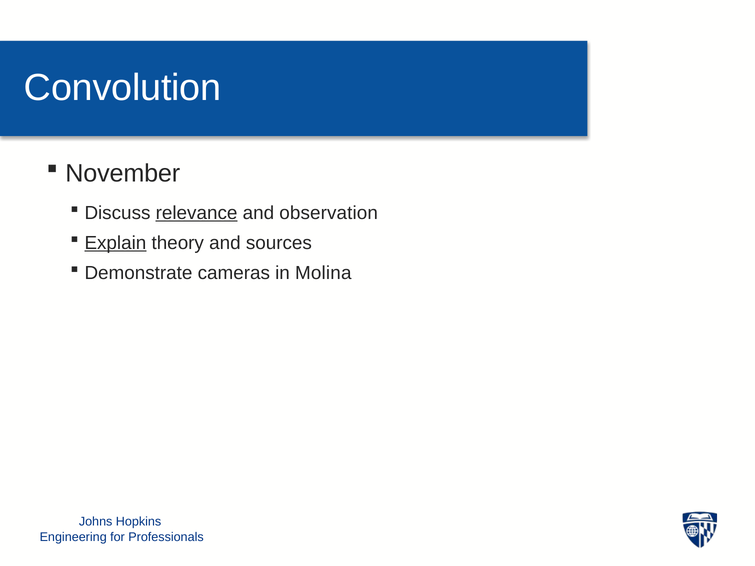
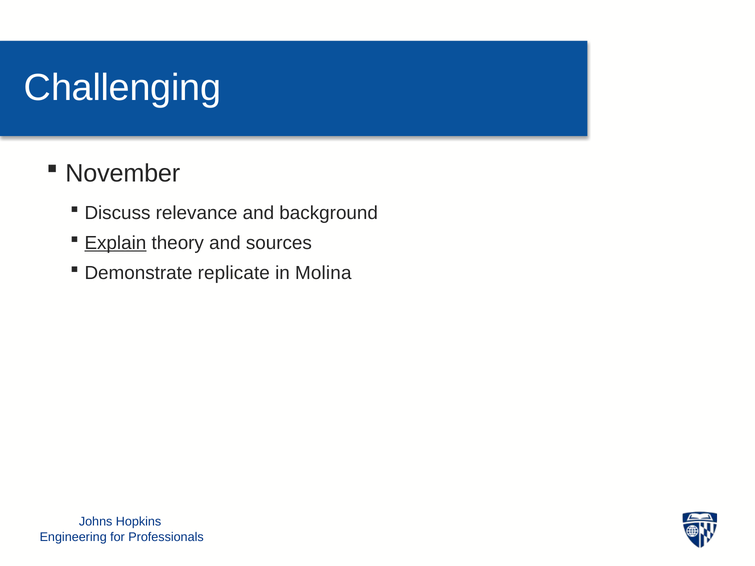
Convolution: Convolution -> Challenging
relevance underline: present -> none
observation: observation -> background
cameras: cameras -> replicate
